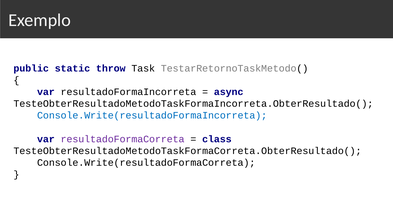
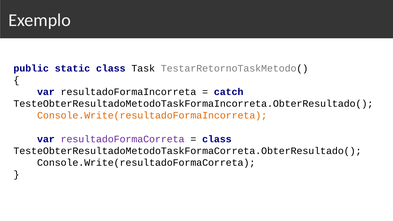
static throw: throw -> class
async: async -> catch
Console.Write(resultadoFormaIncorreta colour: blue -> orange
